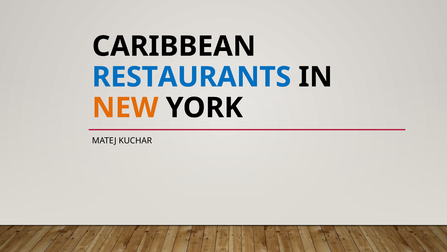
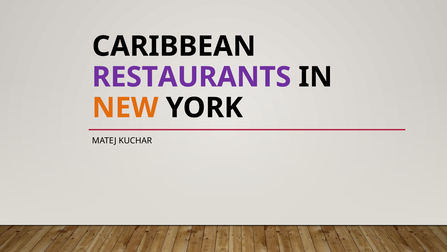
RESTAURANTS colour: blue -> purple
